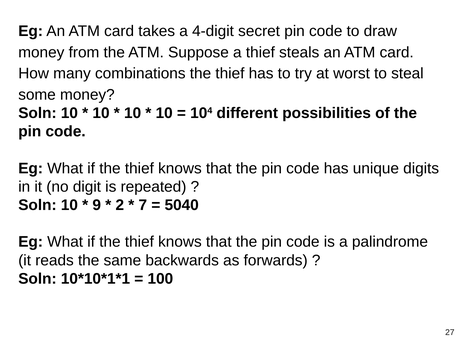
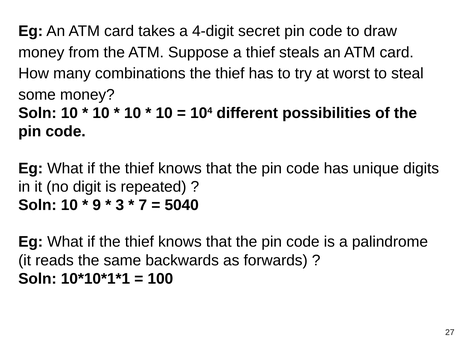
2: 2 -> 3
